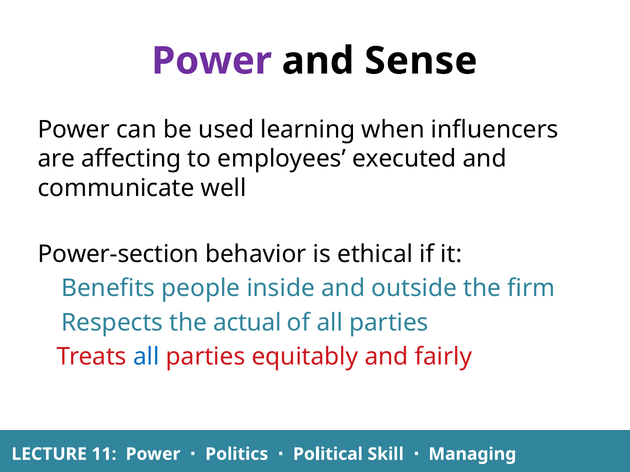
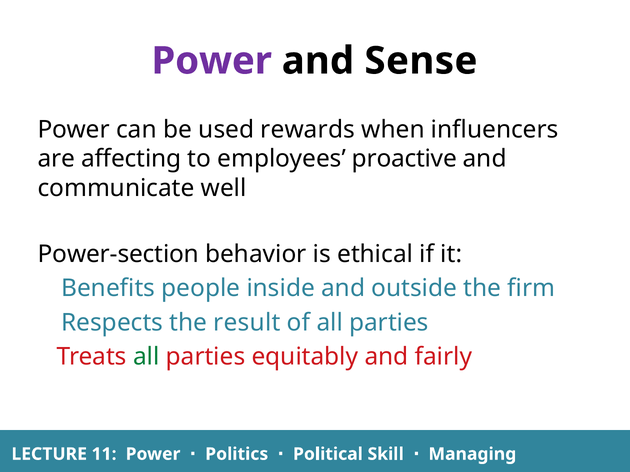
learning: learning -> rewards
executed: executed -> proactive
actual: actual -> result
all at (146, 357) colour: blue -> green
